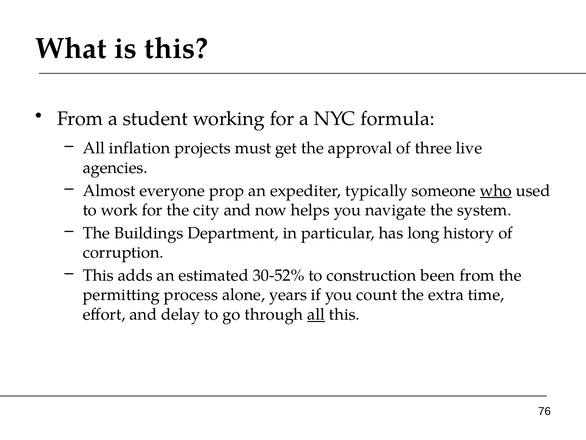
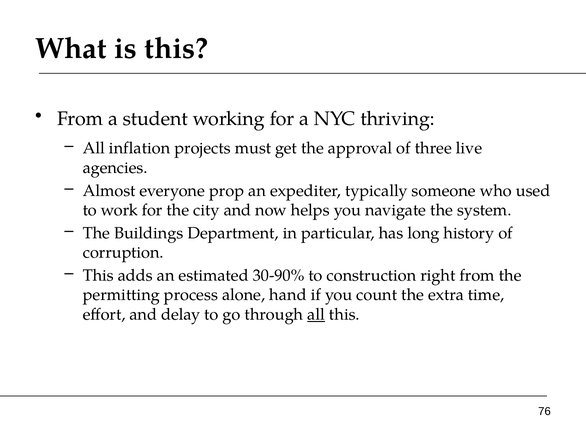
formula: formula -> thriving
who underline: present -> none
30-52%: 30-52% -> 30-90%
been: been -> right
years: years -> hand
